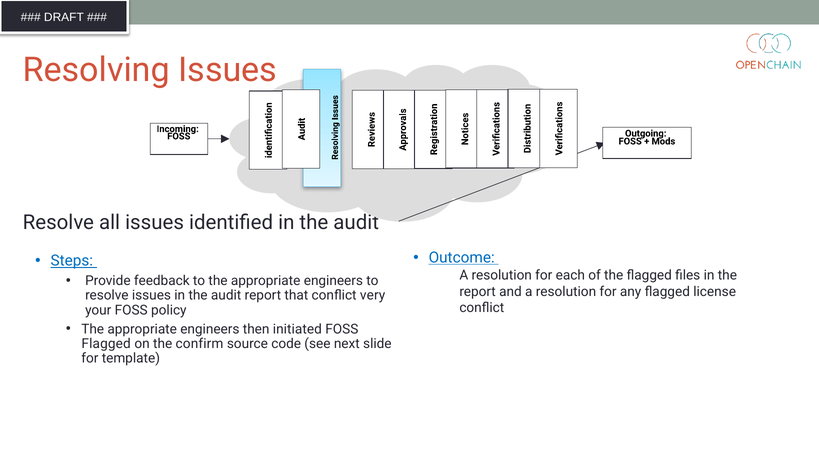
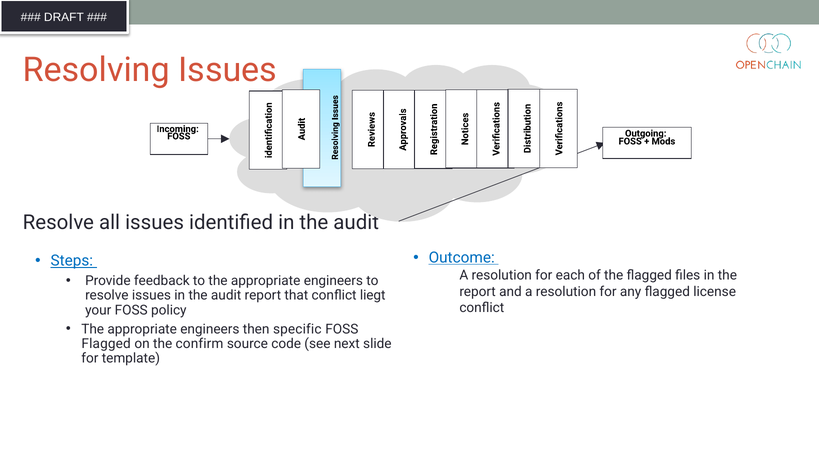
very: very -> liegt
initiated: initiated -> specific
